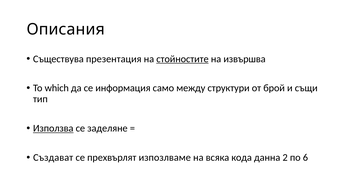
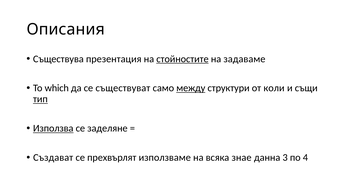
извършва: извършва -> задаваме
информация: информация -> съществуват
между underline: none -> present
брой: брой -> коли
тип underline: none -> present
изпозлваме: изпозлваме -> използваме
кода: кода -> знае
2: 2 -> 3
6: 6 -> 4
